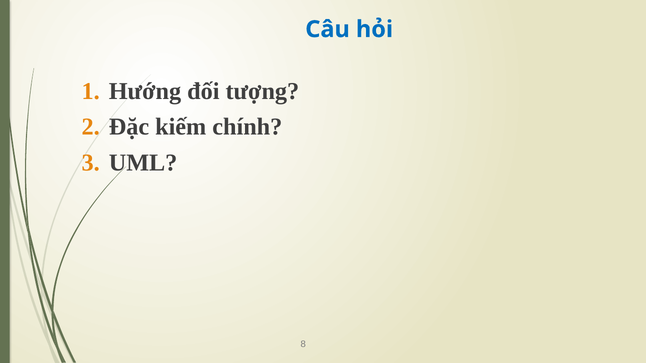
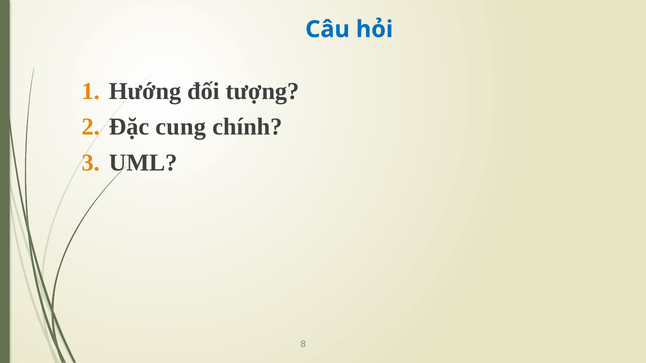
kiếm: kiếm -> cung
